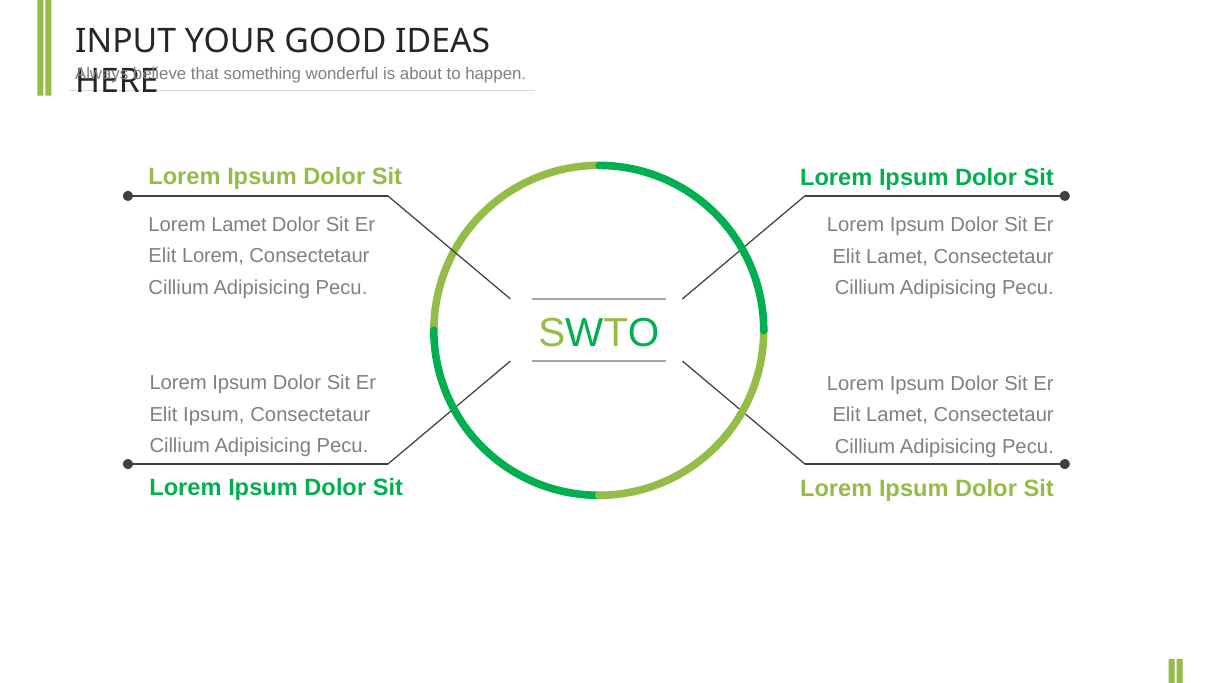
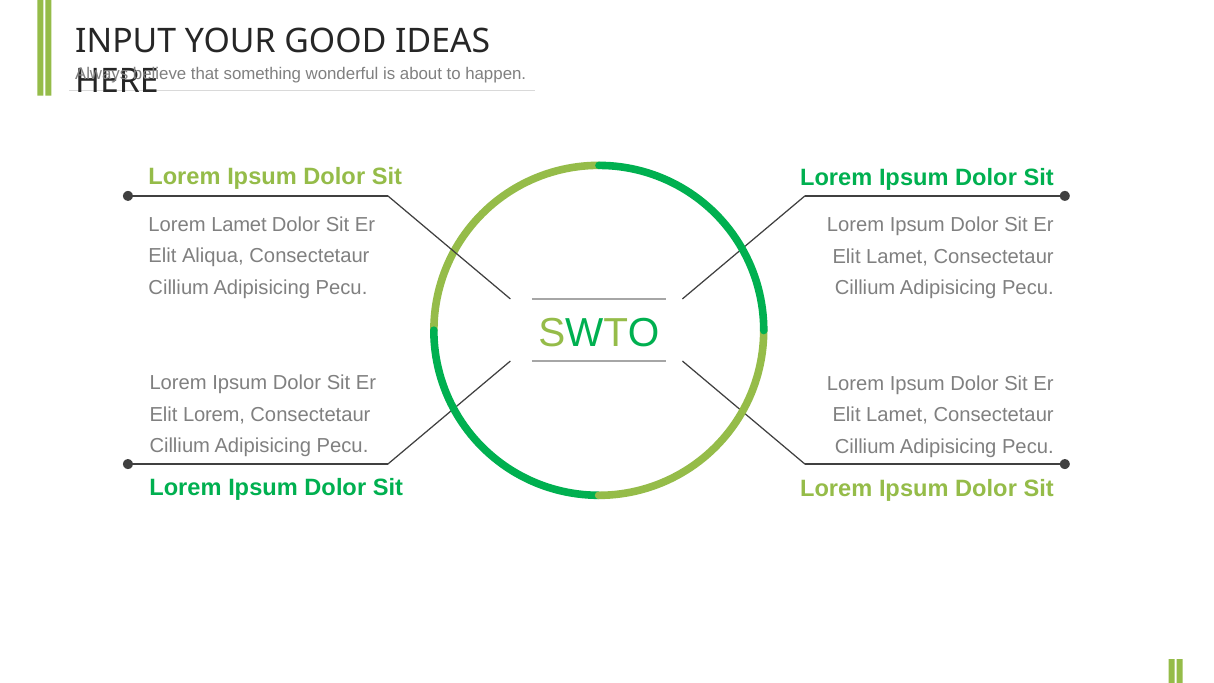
Elit Lorem: Lorem -> Aliqua
Elit Ipsum: Ipsum -> Lorem
